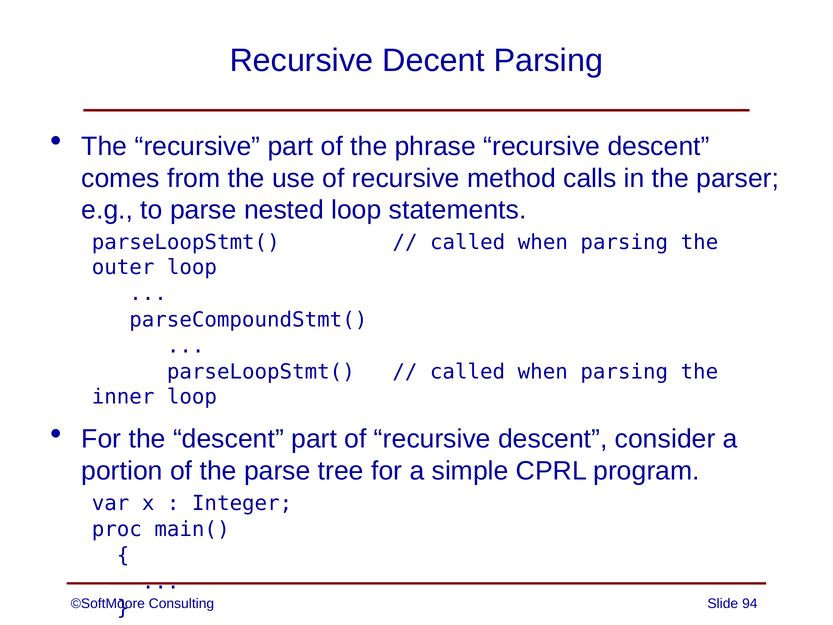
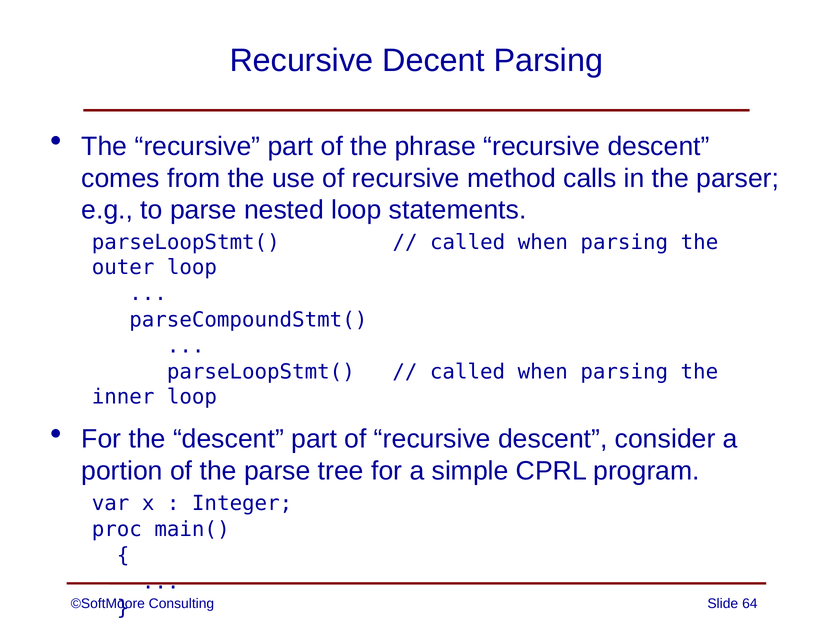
94: 94 -> 64
